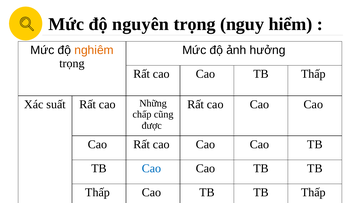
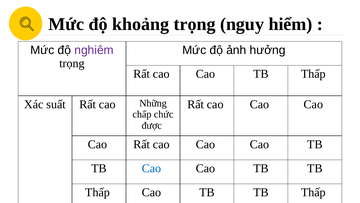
nguyên: nguyên -> khoảng
nghiêm colour: orange -> purple
cũng: cũng -> chức
